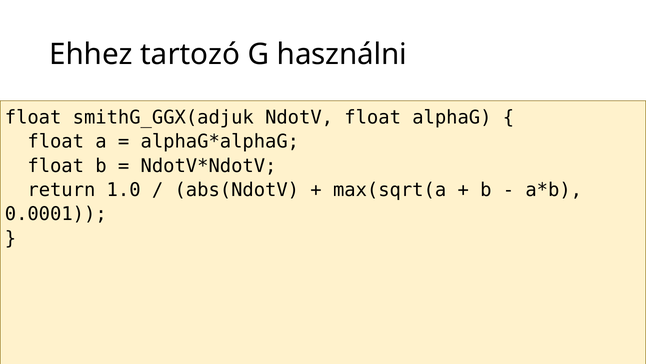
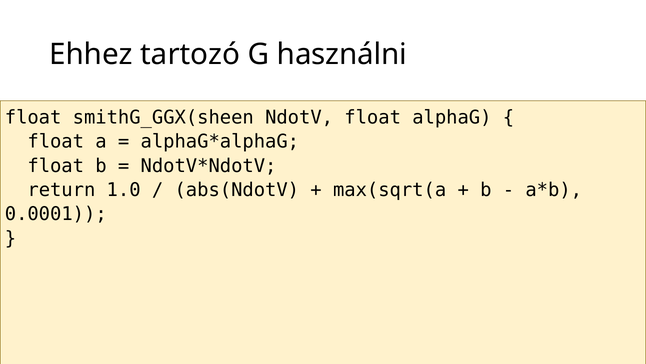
smithG_GGX(adjuk: smithG_GGX(adjuk -> smithG_GGX(sheen
